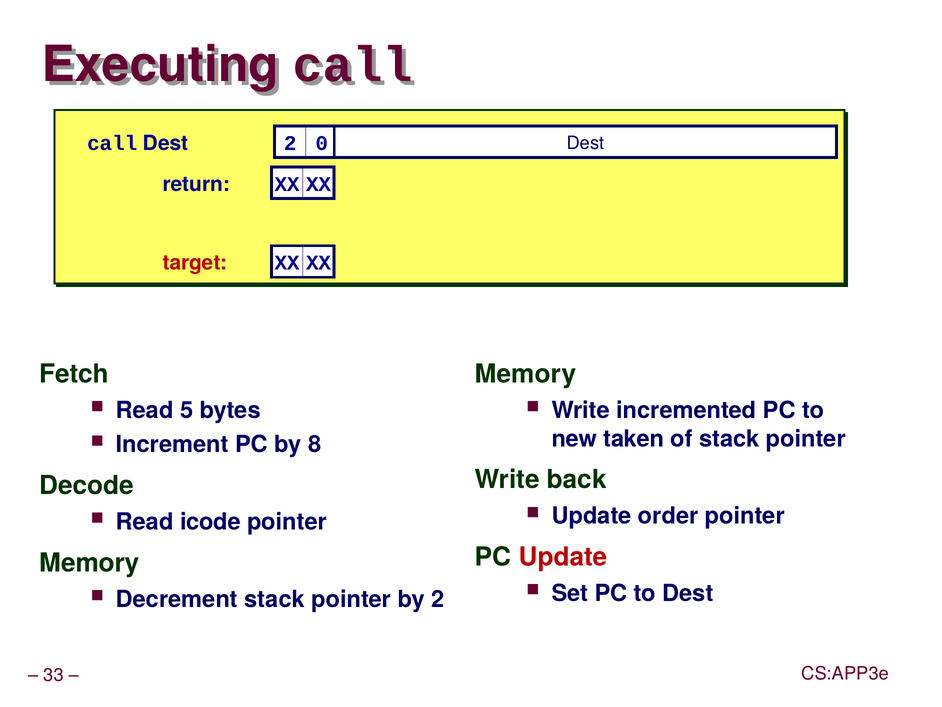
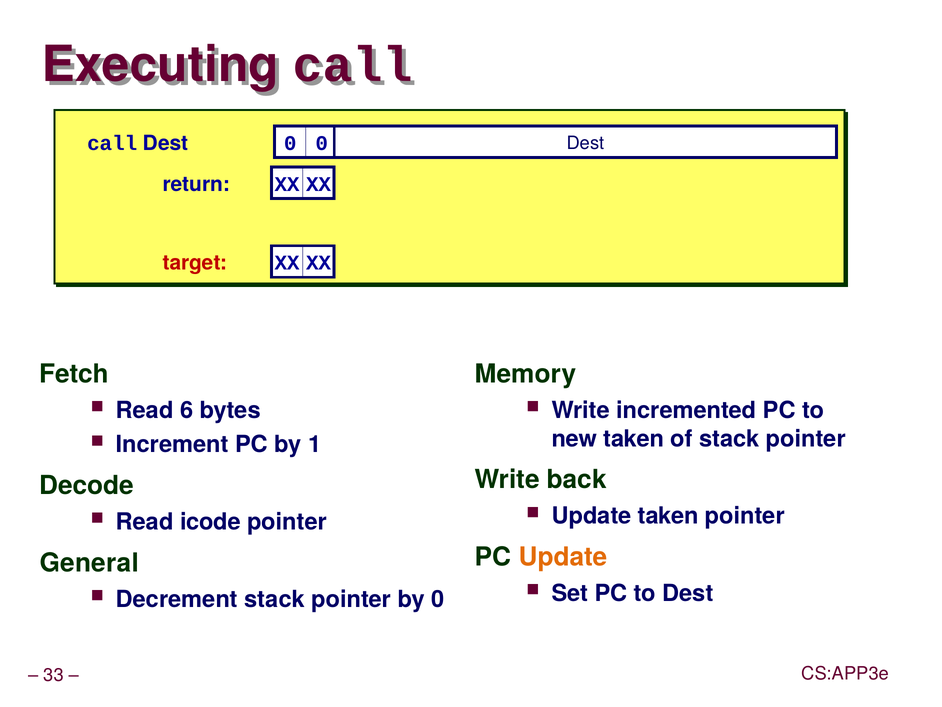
Dest 2: 2 -> 0
5: 5 -> 6
8: 8 -> 1
Update order: order -> taken
Update at (563, 556) colour: red -> orange
Memory at (89, 562): Memory -> General
by 2: 2 -> 0
